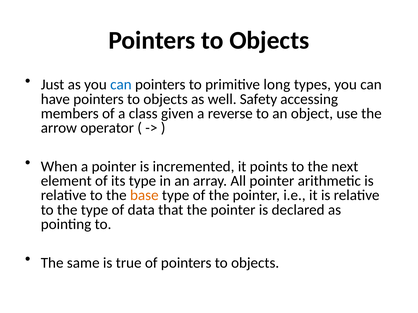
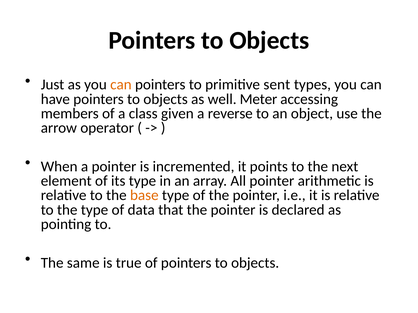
can at (121, 85) colour: blue -> orange
long: long -> sent
Safety: Safety -> Meter
